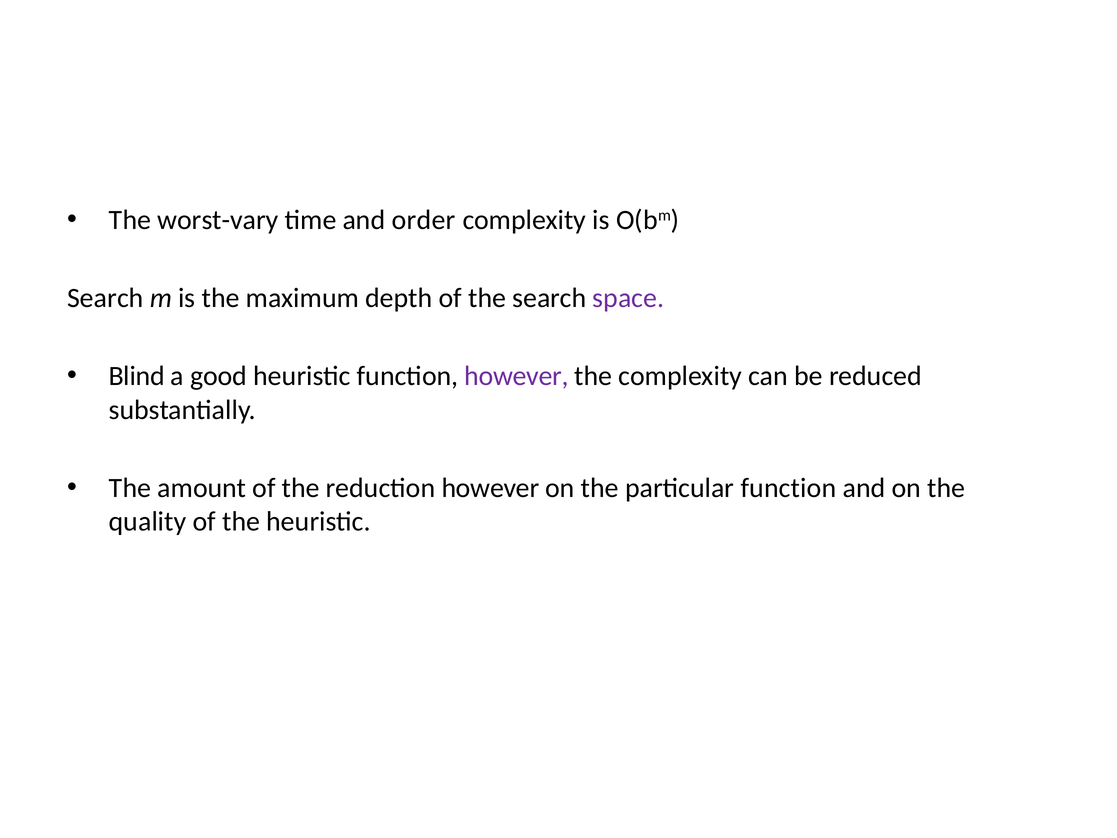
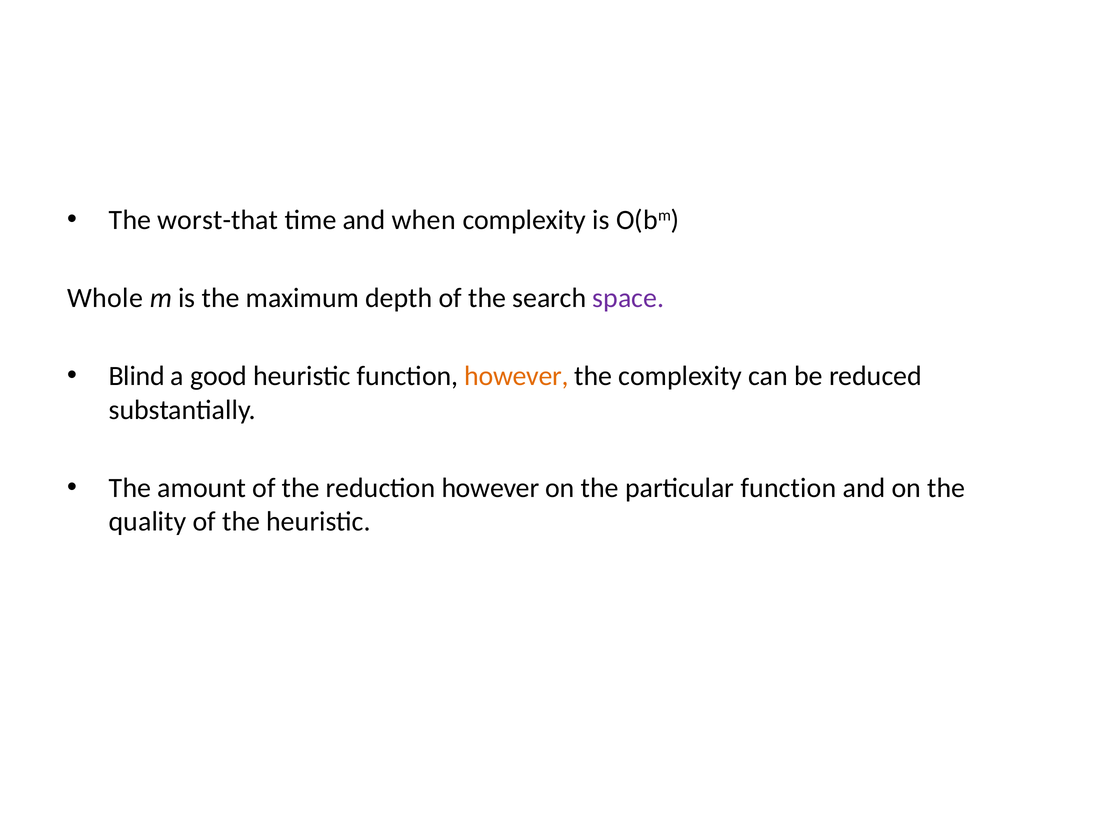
worst-vary: worst-vary -> worst-that
order: order -> when
Search at (105, 298): Search -> Whole
however at (516, 376) colour: purple -> orange
